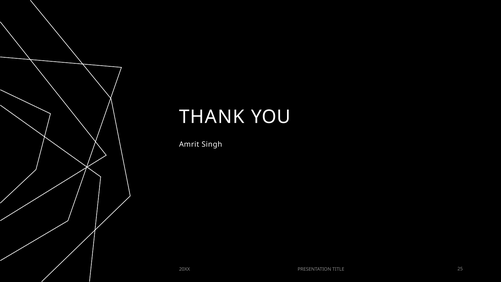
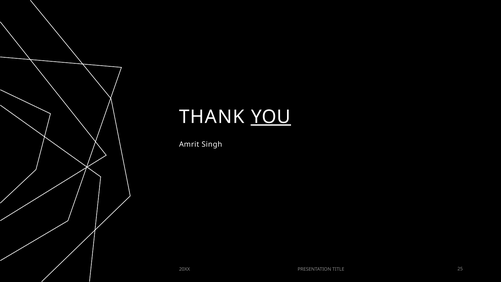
YOU underline: none -> present
